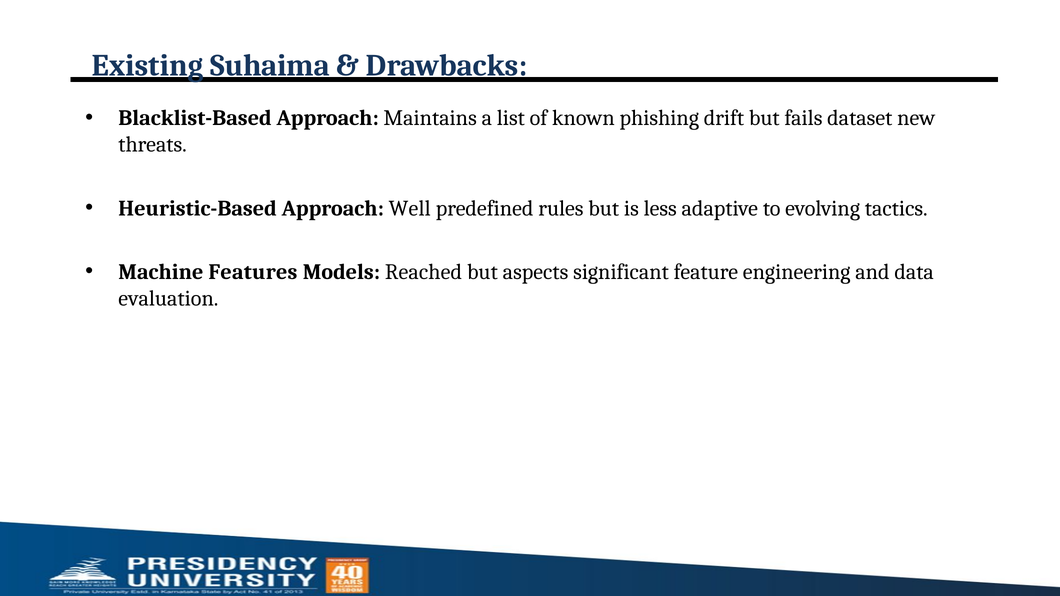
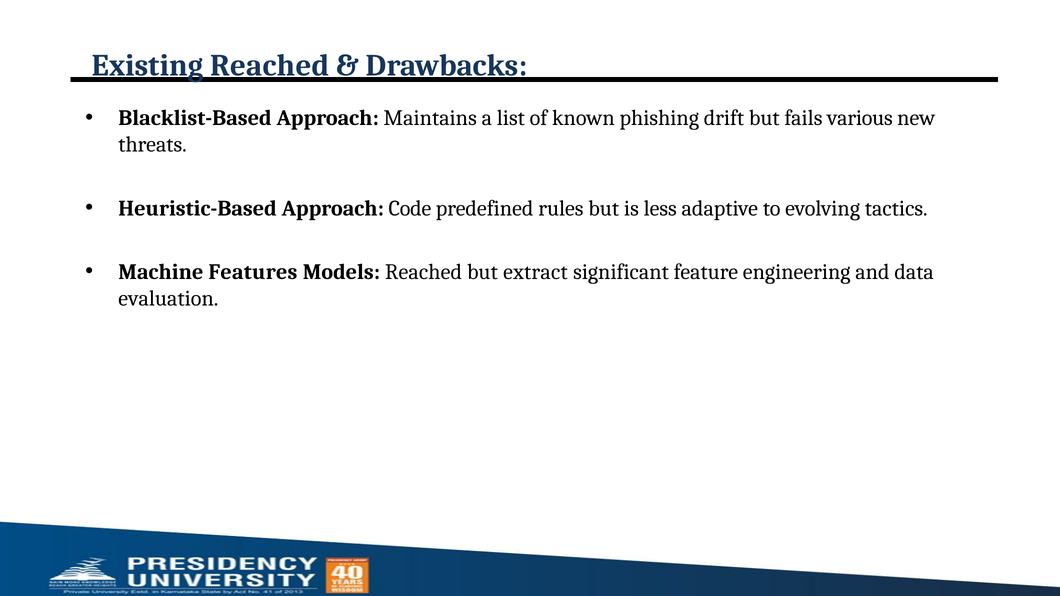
Existing Suhaima: Suhaima -> Reached
dataset: dataset -> various
Well: Well -> Code
aspects: aspects -> extract
